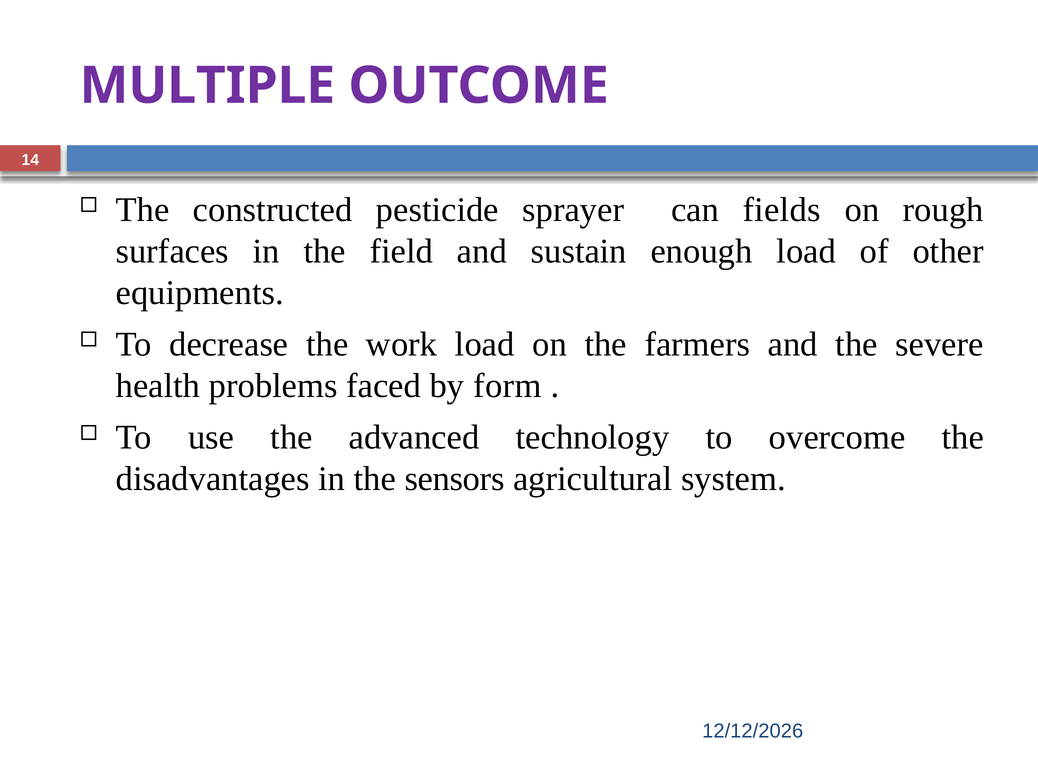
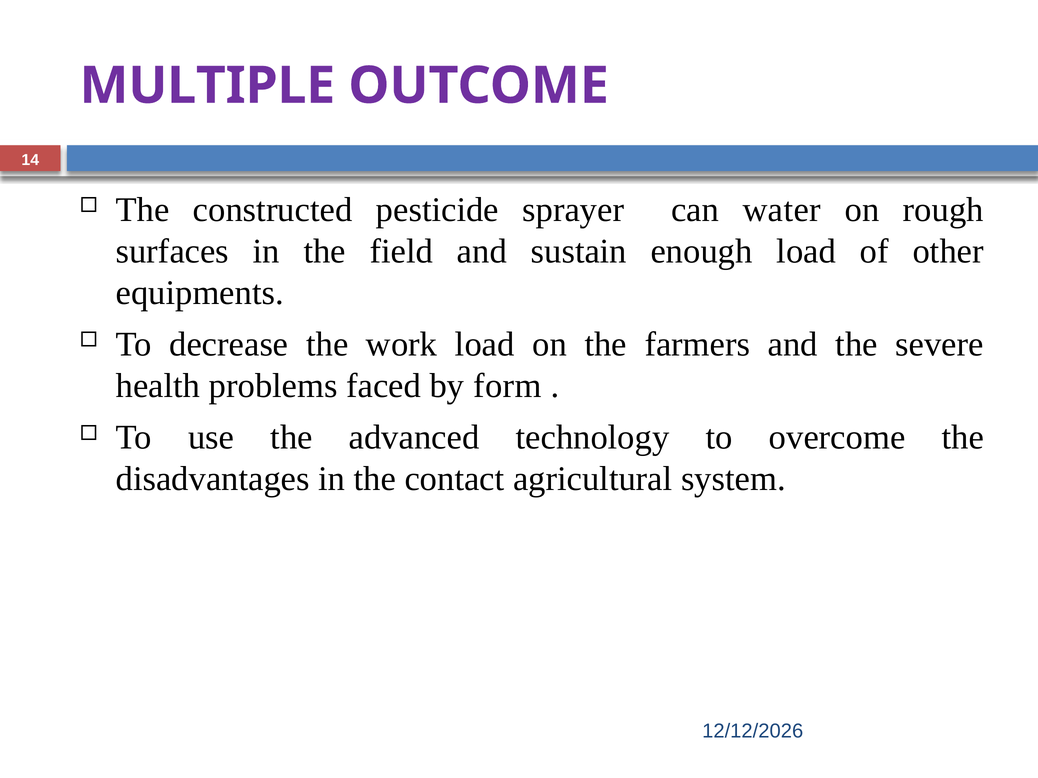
fields: fields -> water
sensors: sensors -> contact
